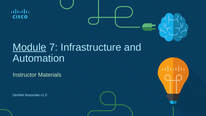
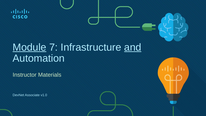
and underline: none -> present
